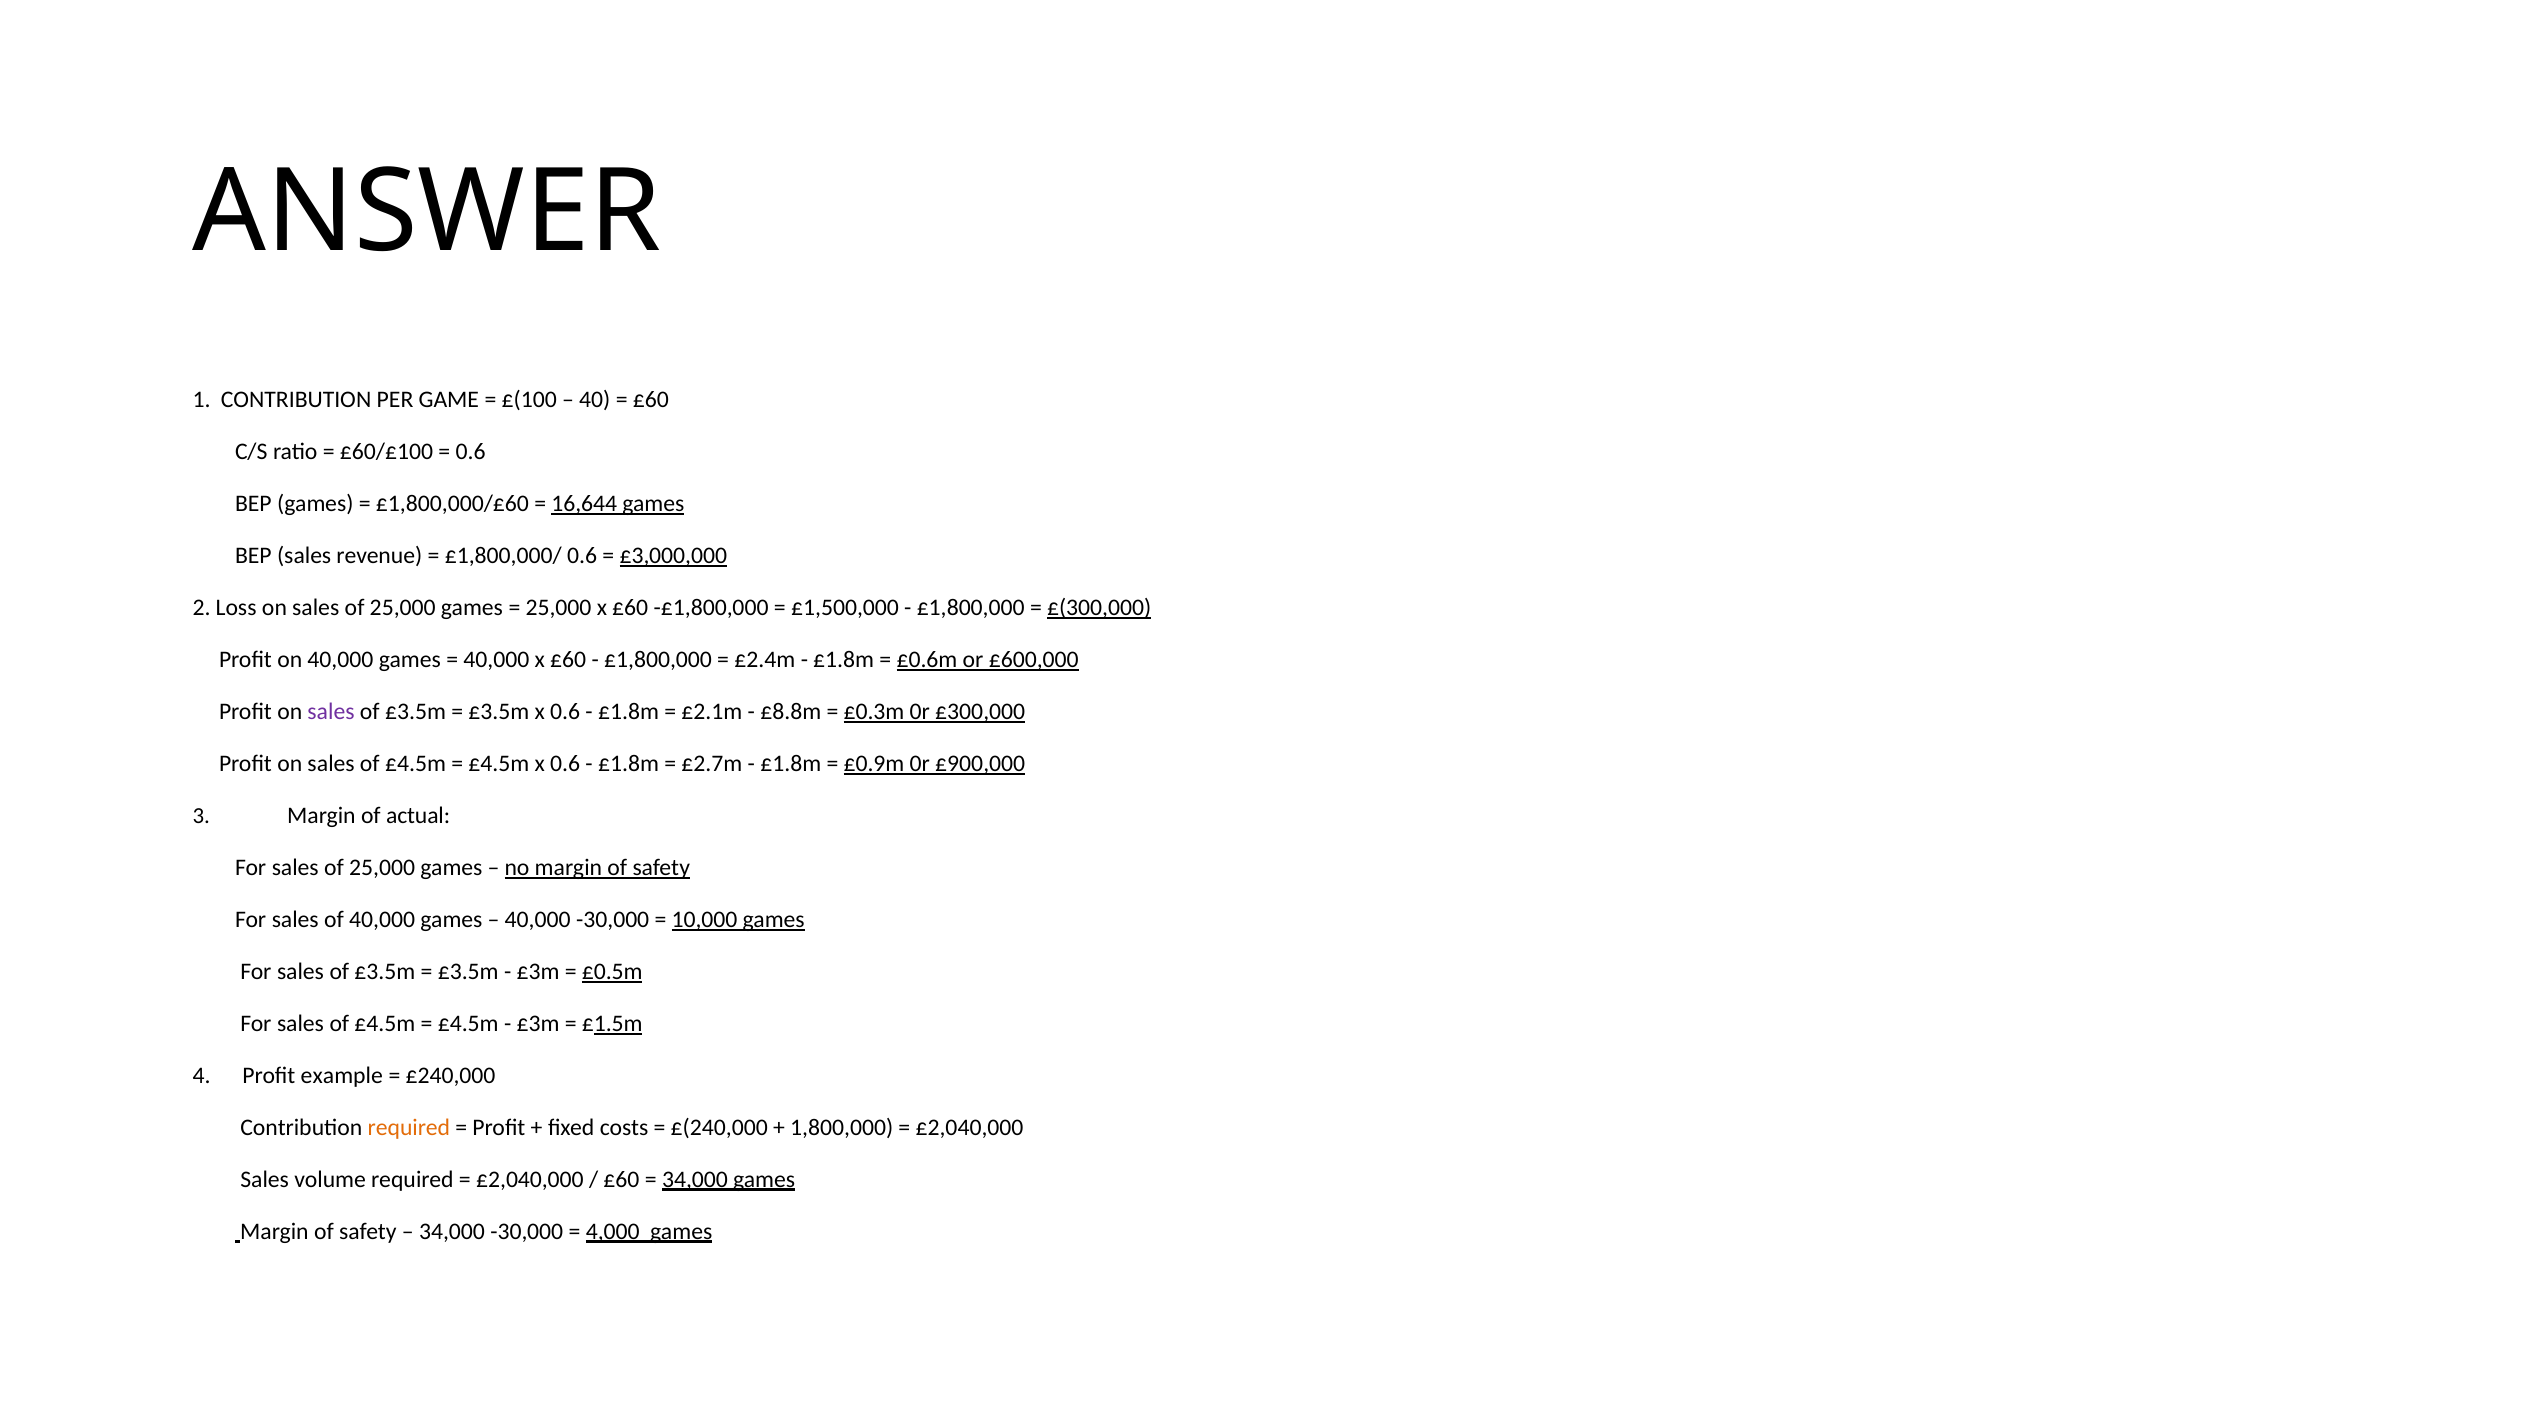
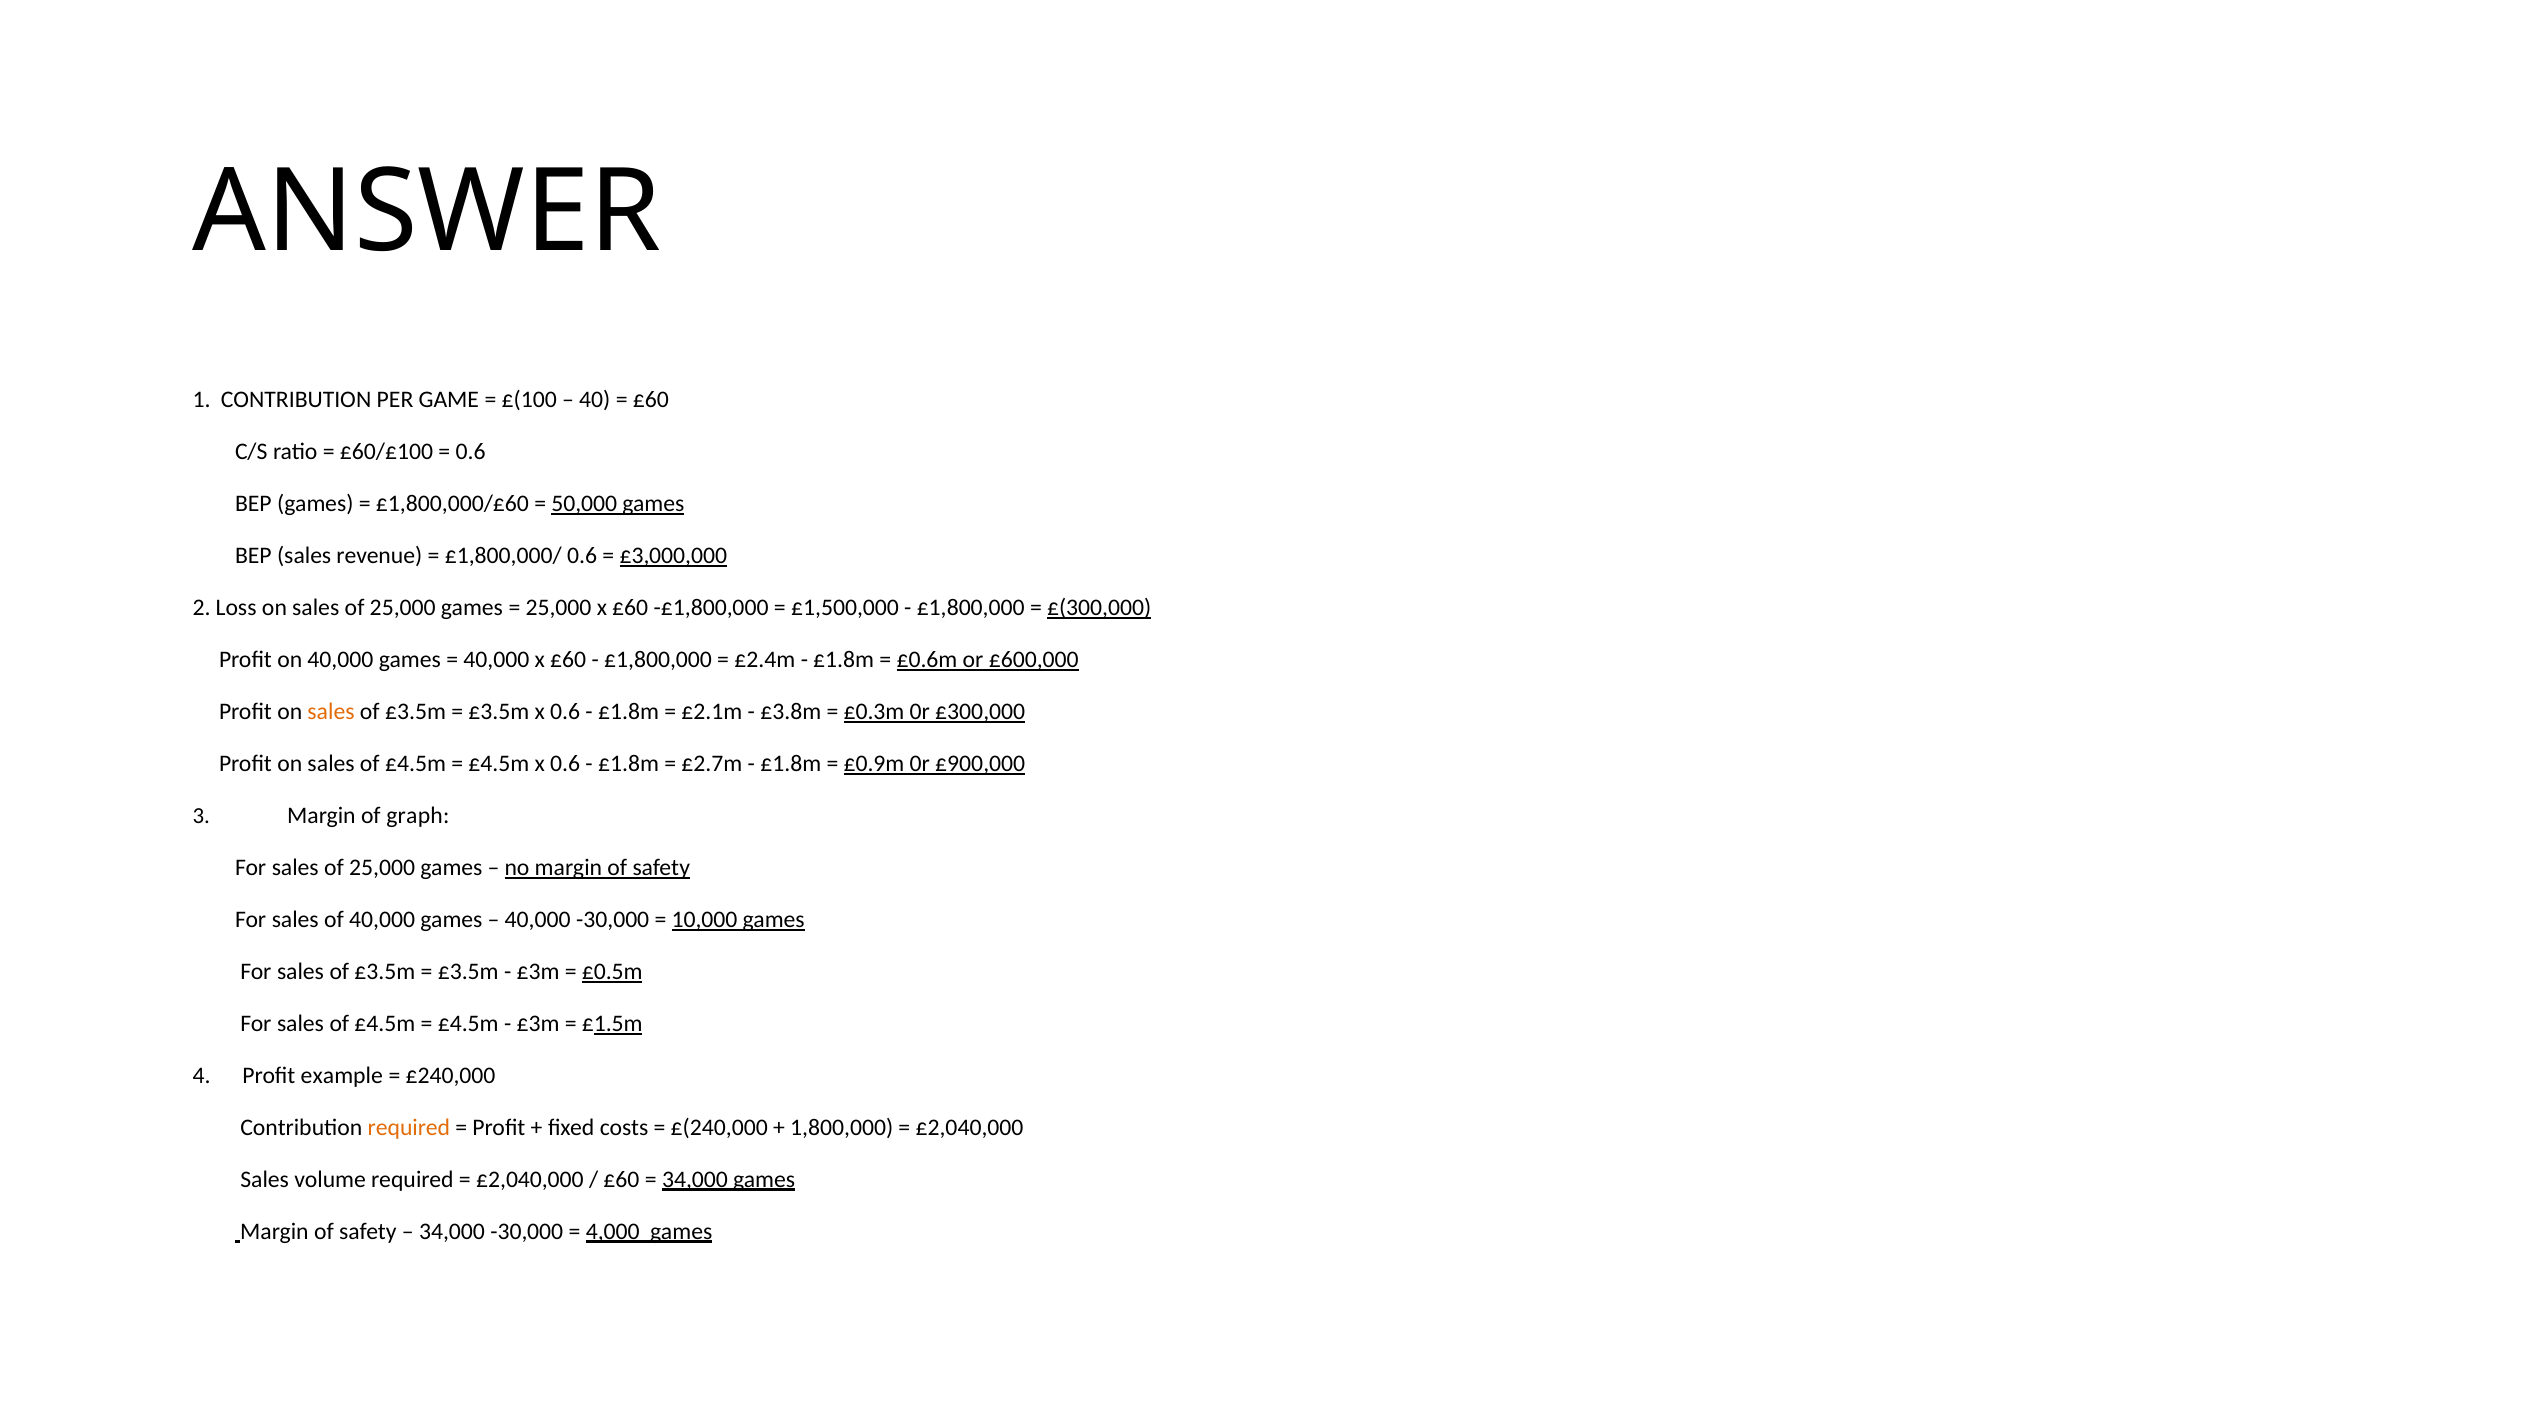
16,644: 16,644 -> 50,000
sales at (331, 712) colour: purple -> orange
£8.8m: £8.8m -> £3.8m
actual: actual -> graph
